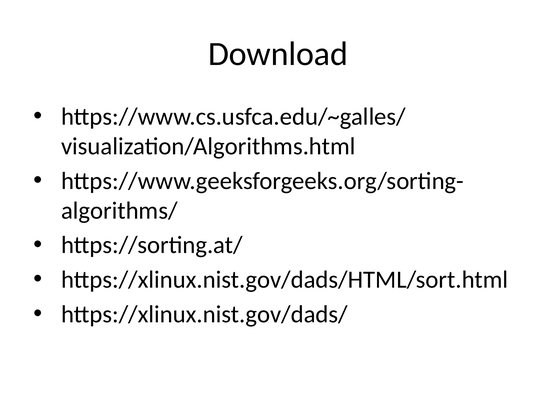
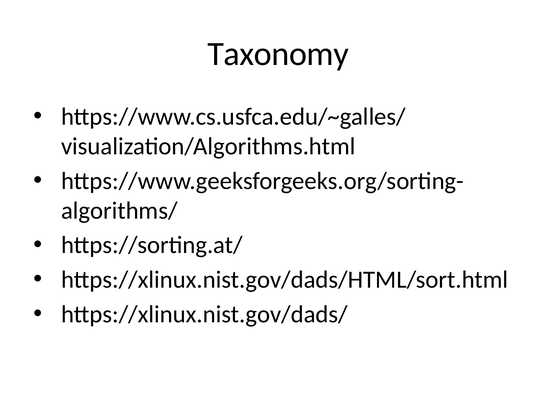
Download: Download -> Taxonomy
